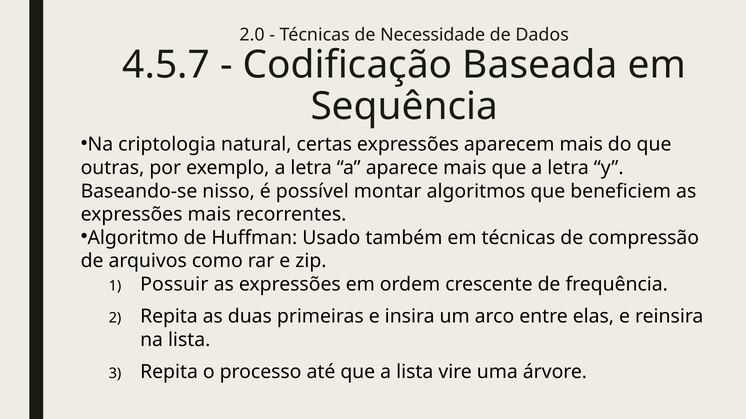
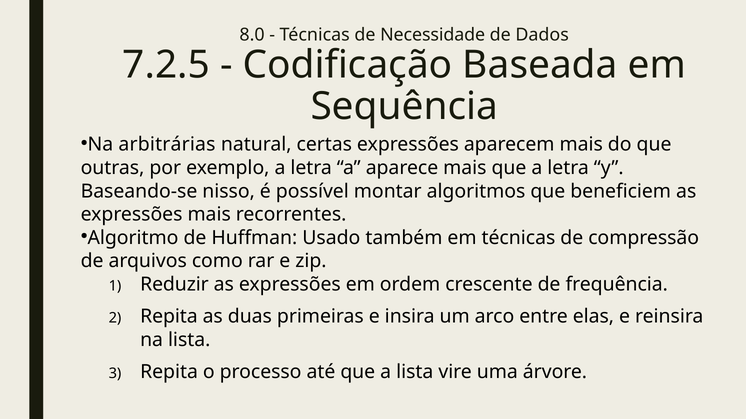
2.0: 2.0 -> 8.0
4.5.7: 4.5.7 -> 7.2.5
criptologia: criptologia -> arbitrárias
Possuir: Possuir -> Reduzir
